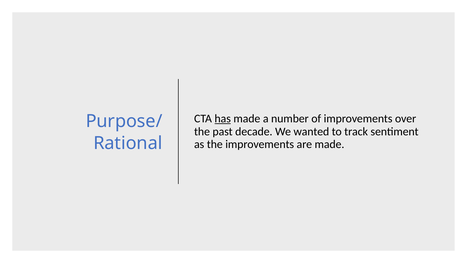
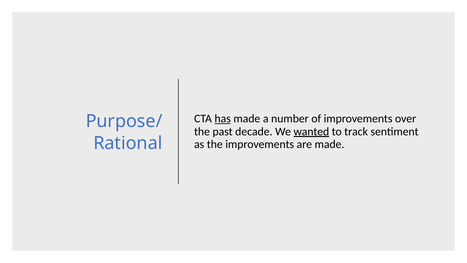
wanted underline: none -> present
